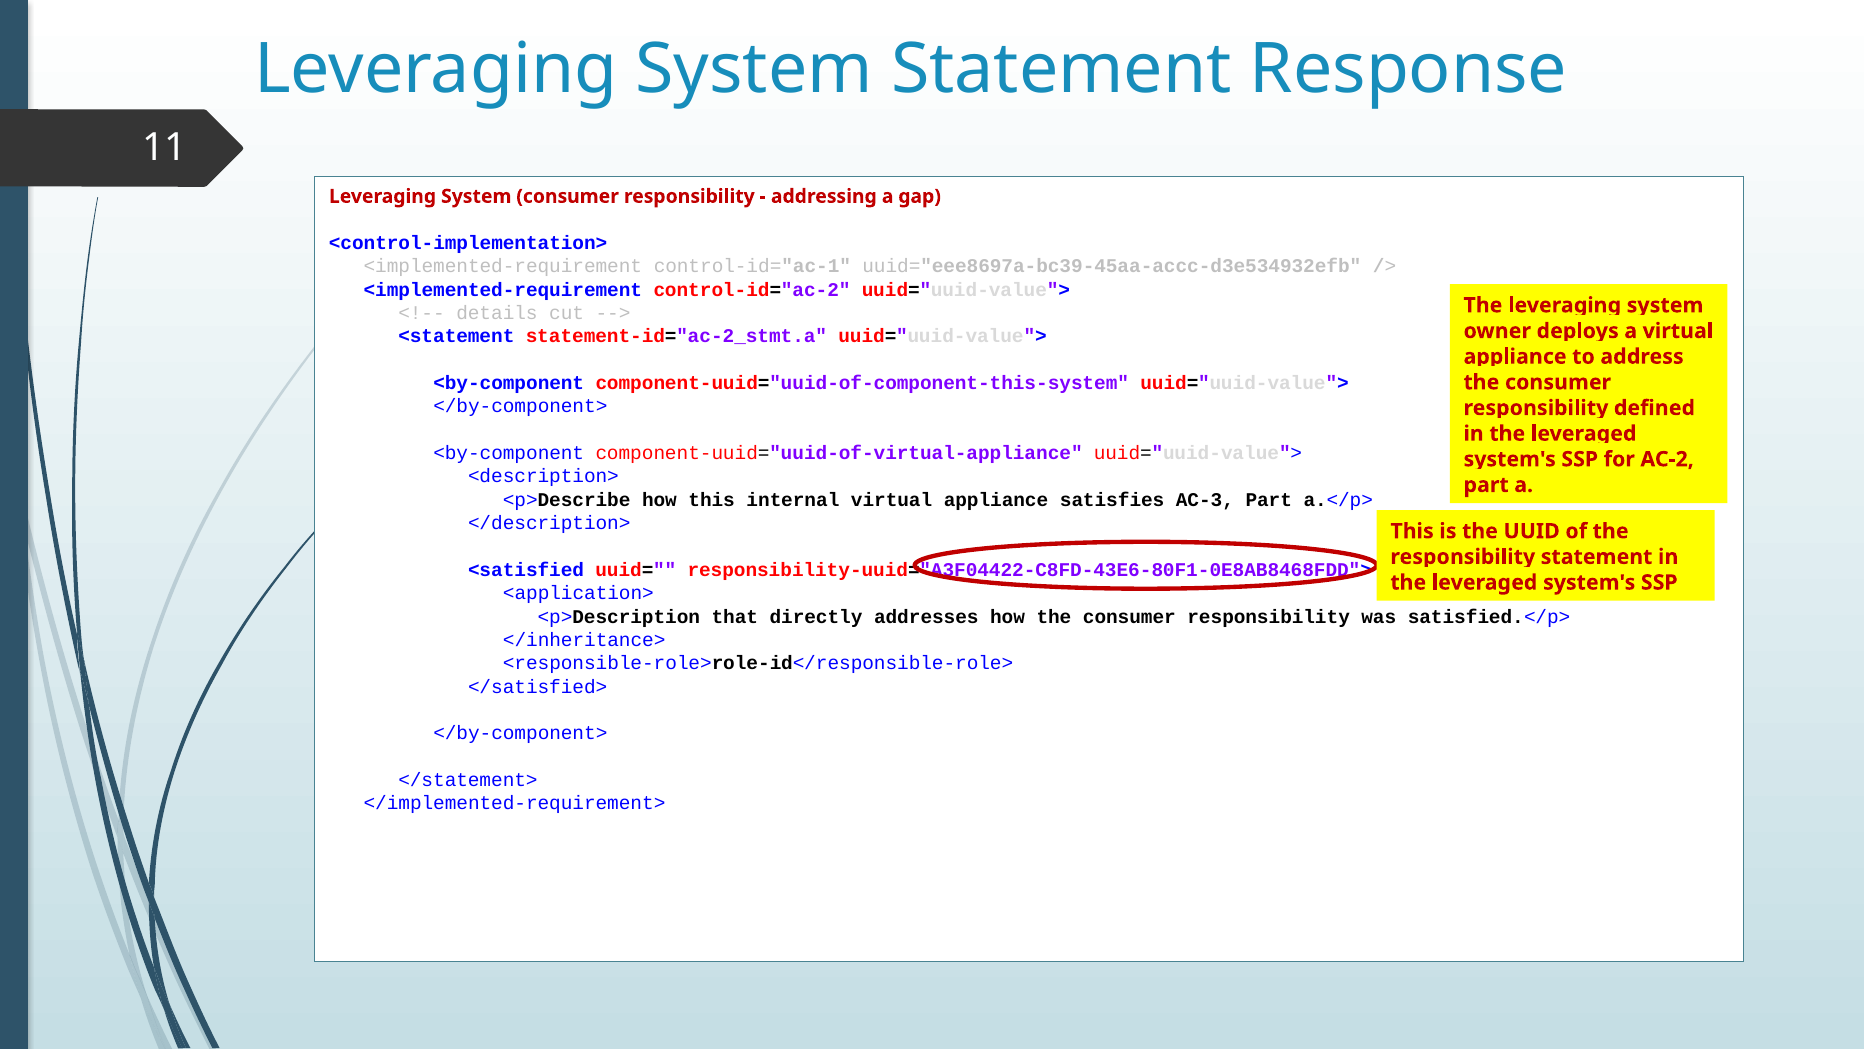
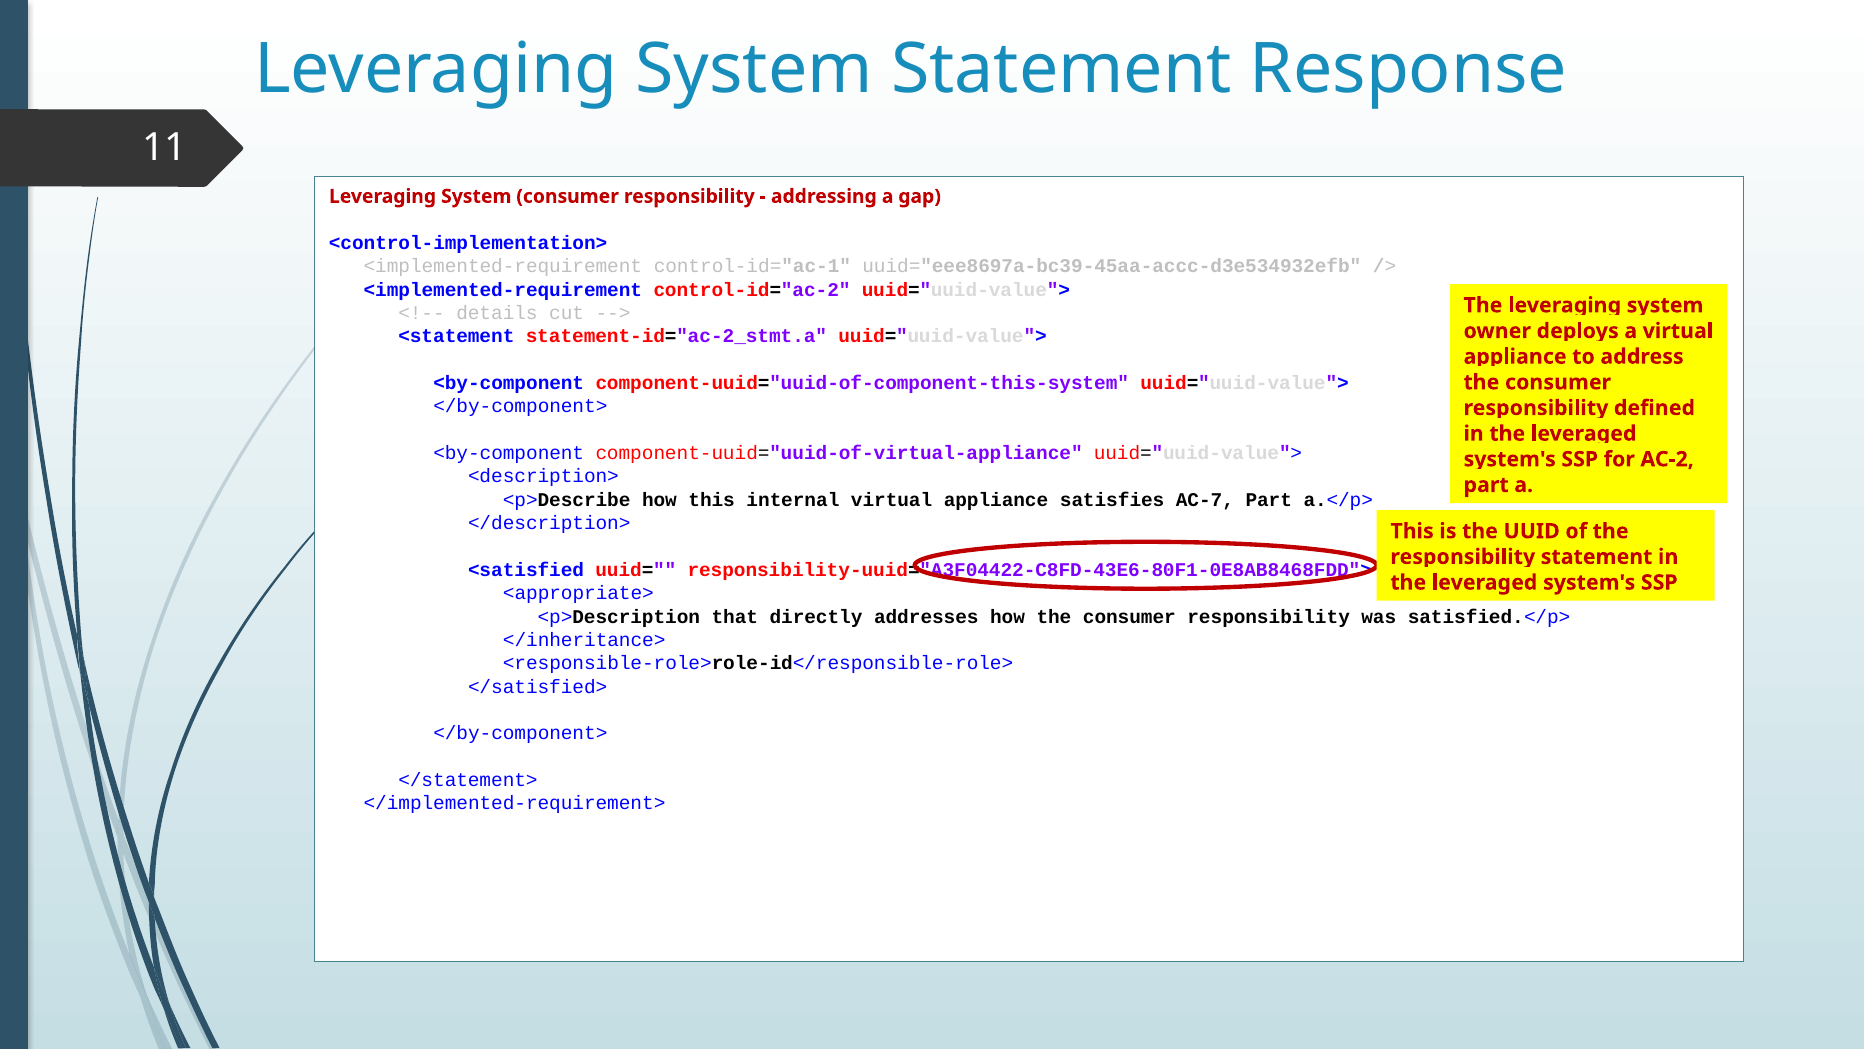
AC-3: AC-3 -> AC-7
<application>: <application> -> <appropriate>
